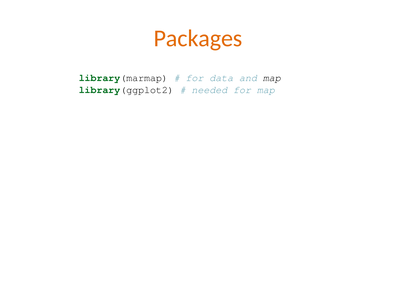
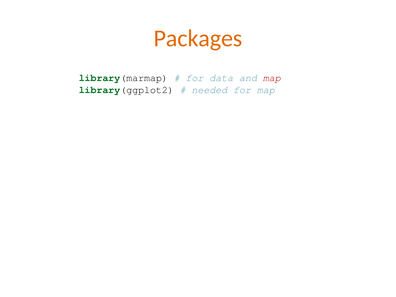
map at (272, 78) colour: black -> red
